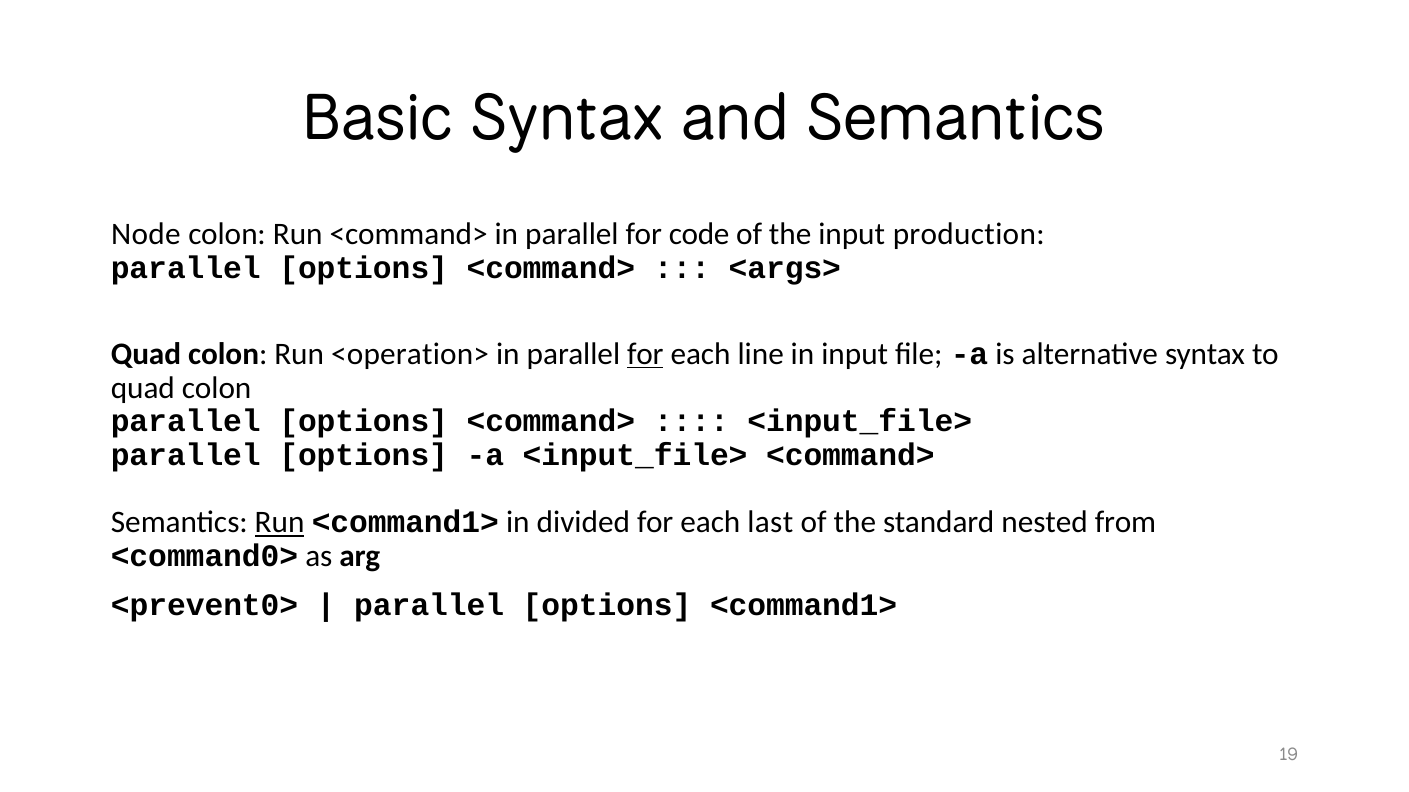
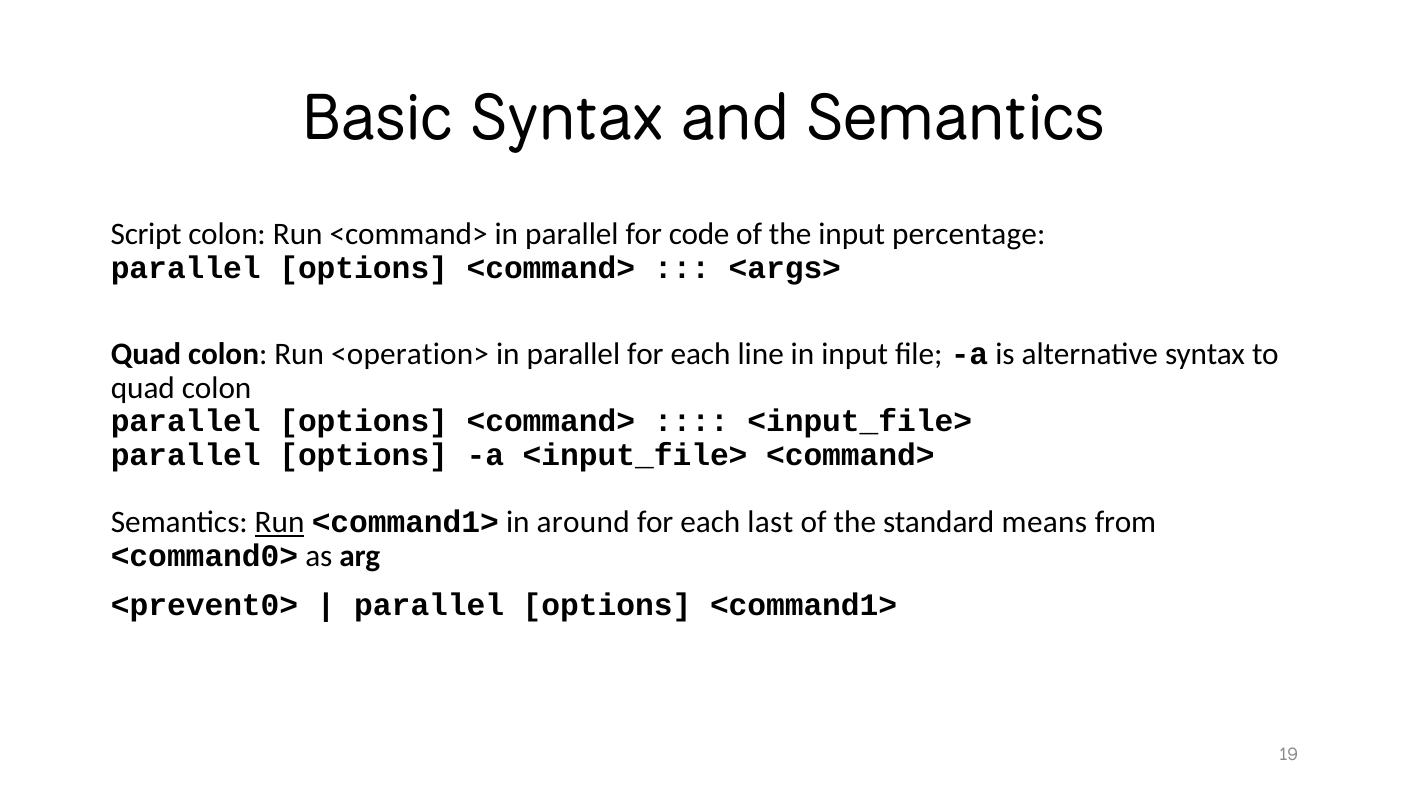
Node: Node -> Script
production: production -> percentage
for at (645, 354) underline: present -> none
divided: divided -> around
nested: nested -> means
